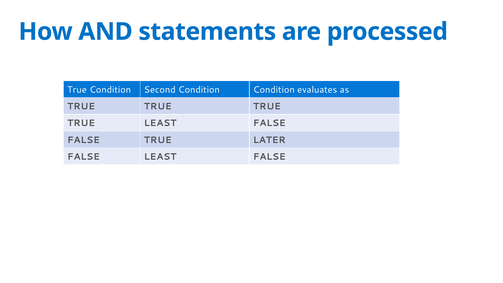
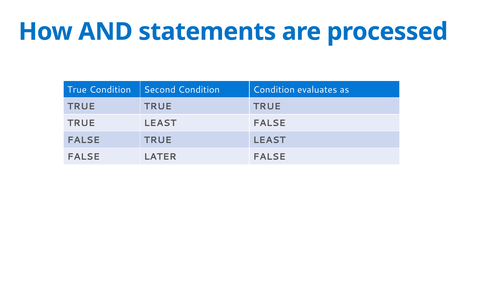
FALSE TRUE LATER: LATER -> LEAST
FALSE LEAST: LEAST -> LATER
